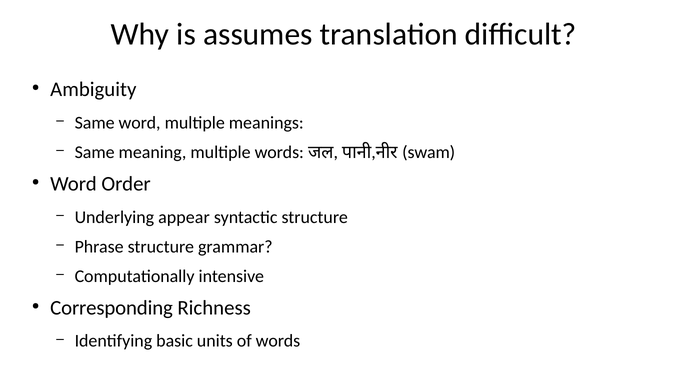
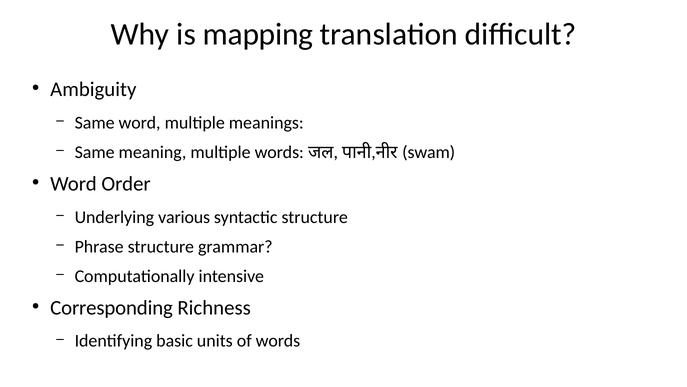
assumes: assumes -> mapping
appear: appear -> various
